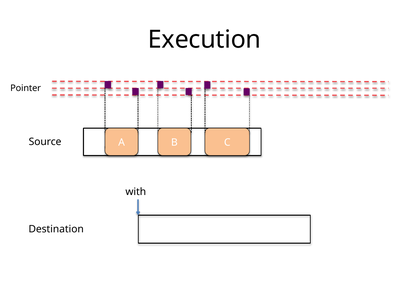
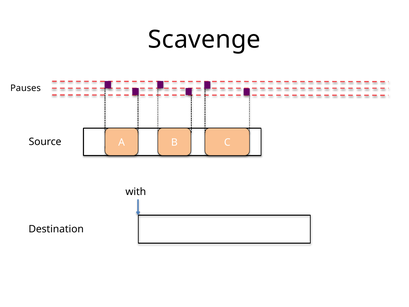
Execution: Execution -> Scavenge
Pointer: Pointer -> Pauses
